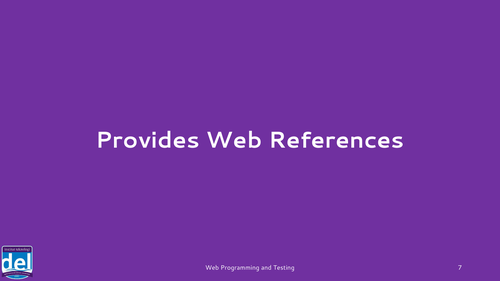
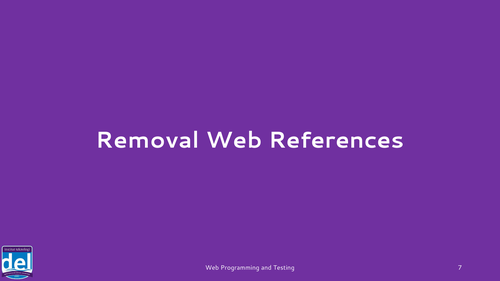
Provides: Provides -> Removal
